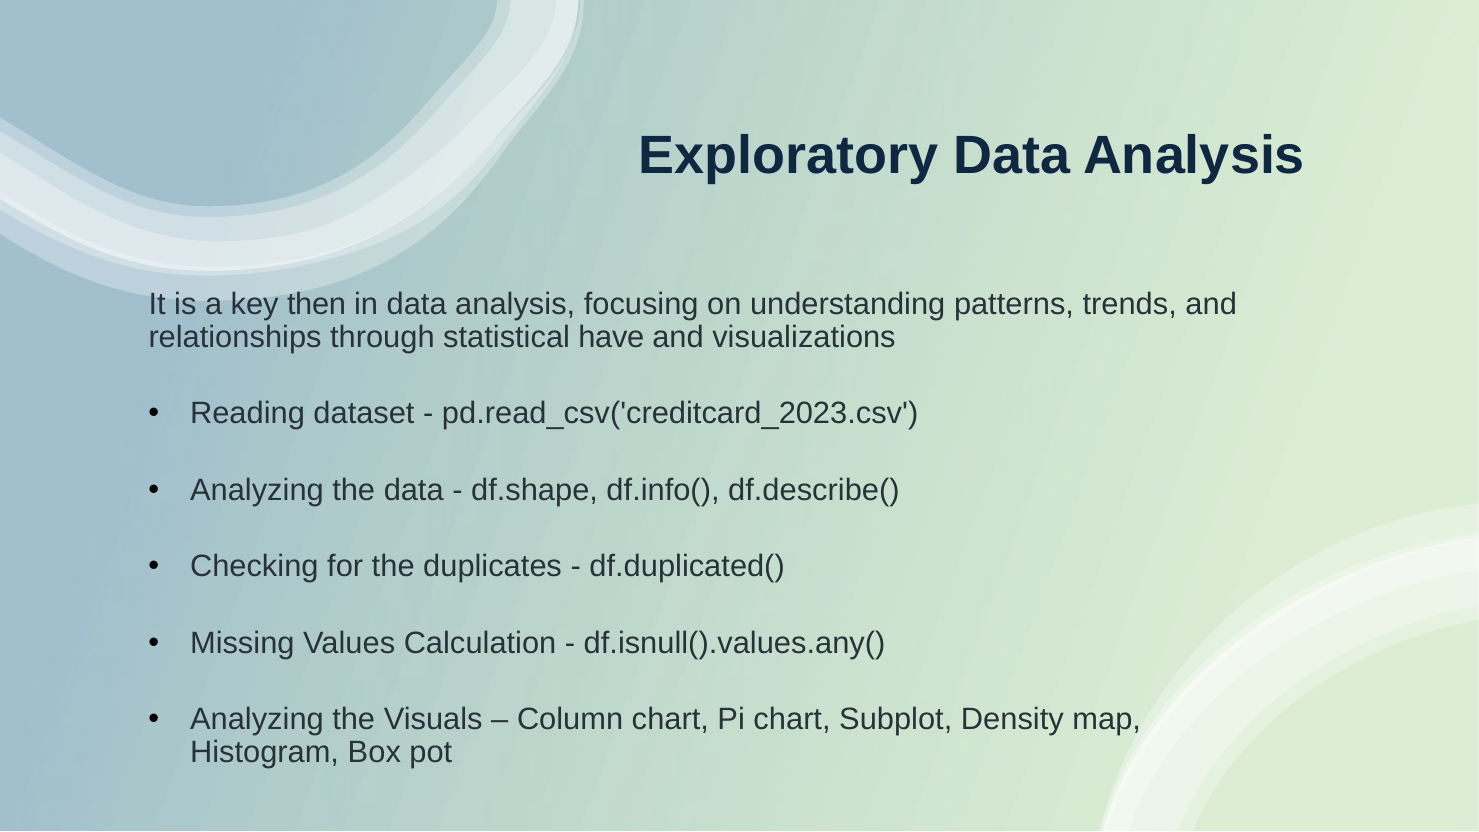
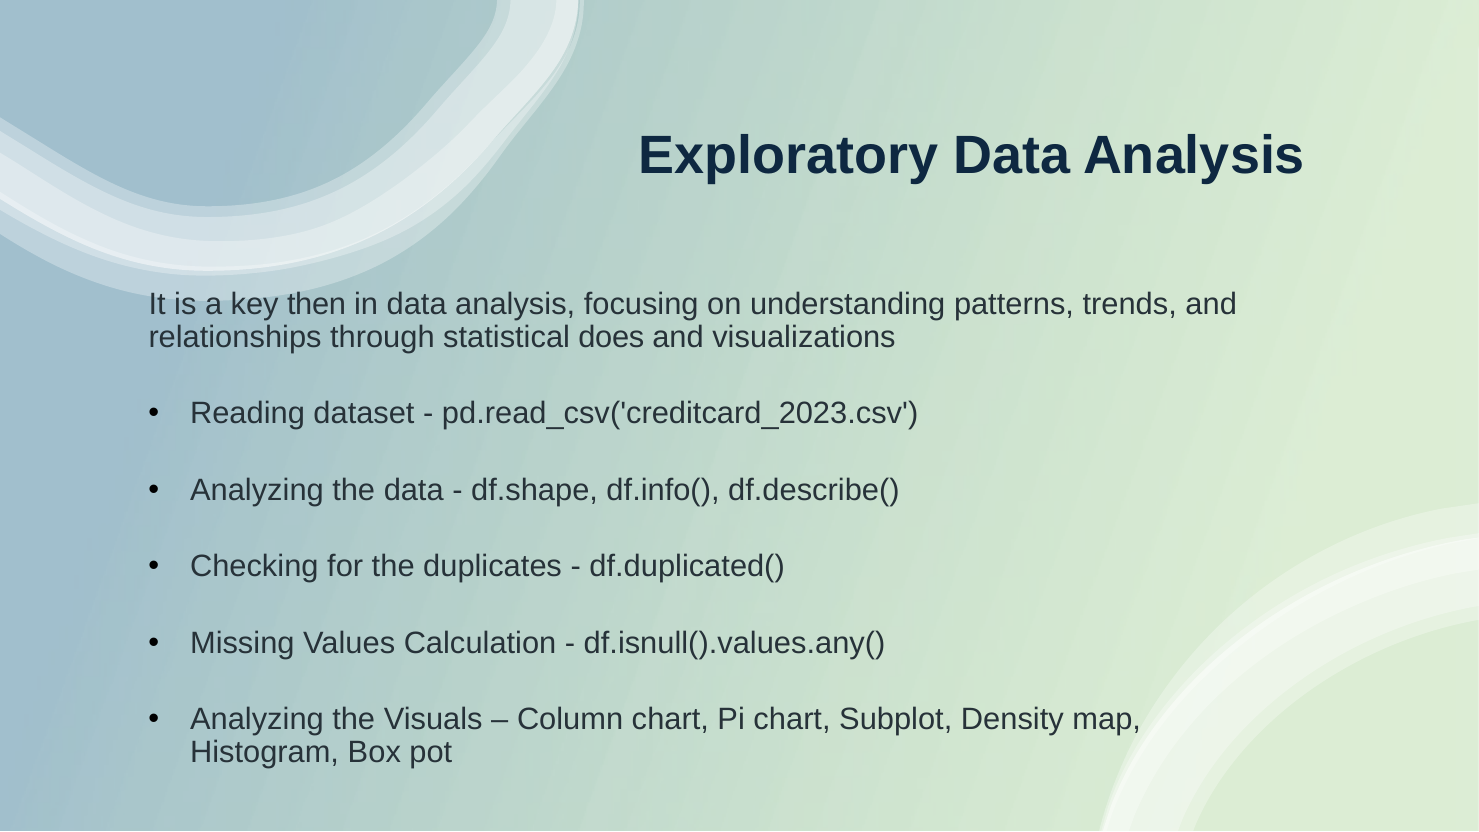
have: have -> does
